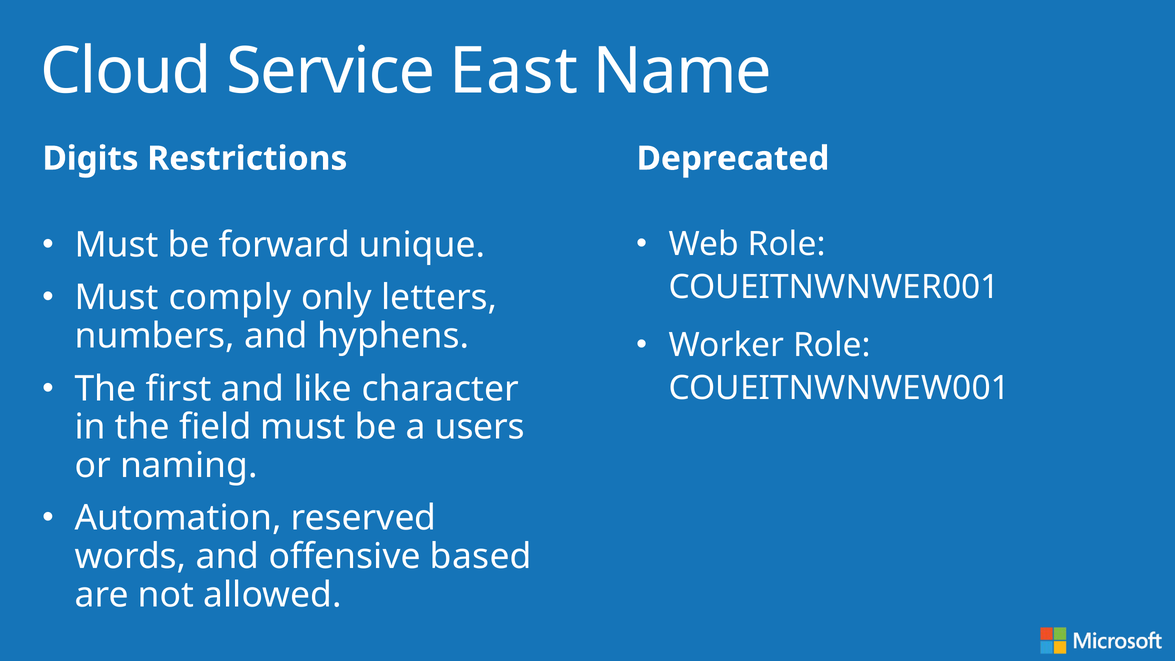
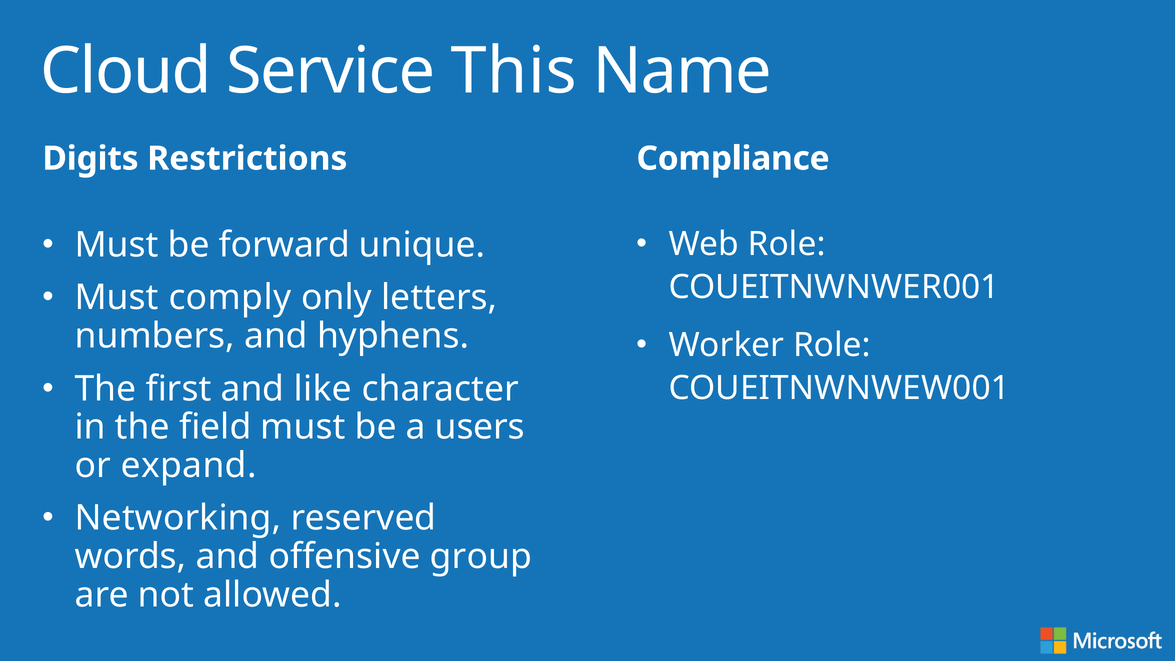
East: East -> This
Deprecated: Deprecated -> Compliance
naming: naming -> expand
Automation: Automation -> Networking
based: based -> group
